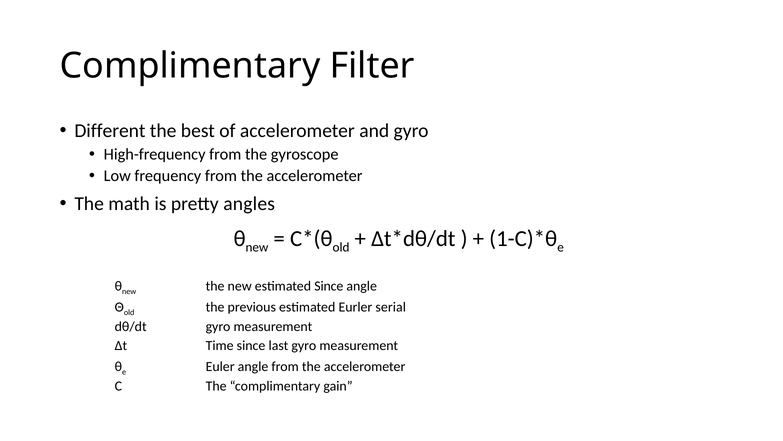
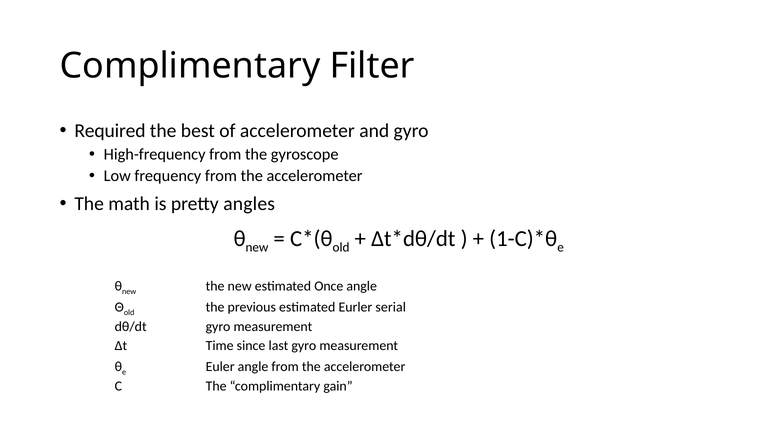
Different: Different -> Required
estimated Since: Since -> Once
